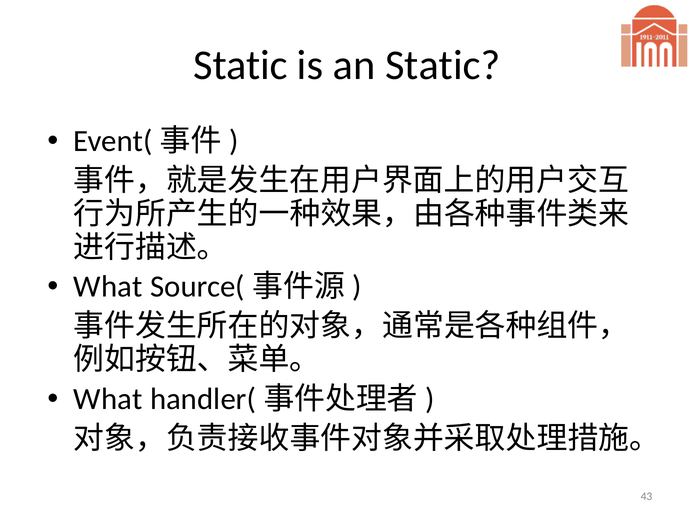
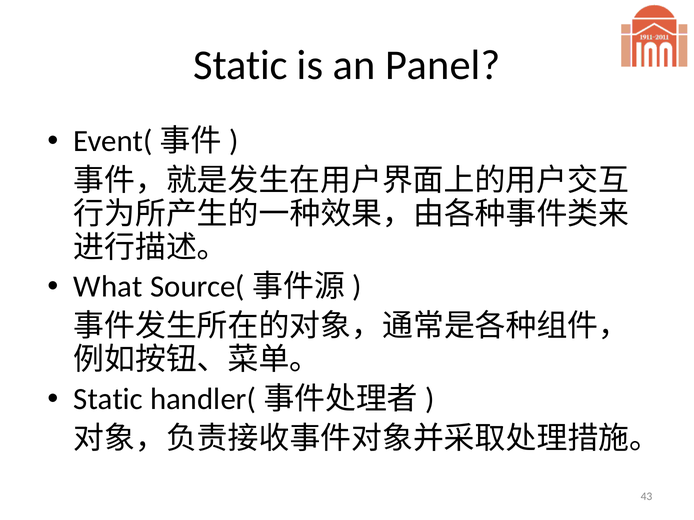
an Static: Static -> Panel
What at (108, 399): What -> Static
